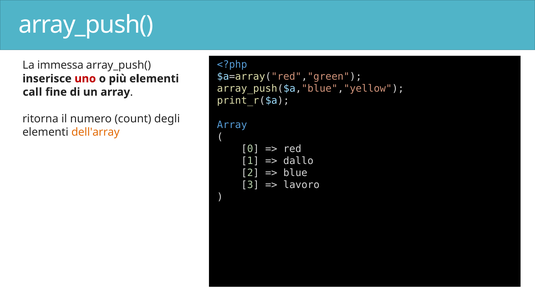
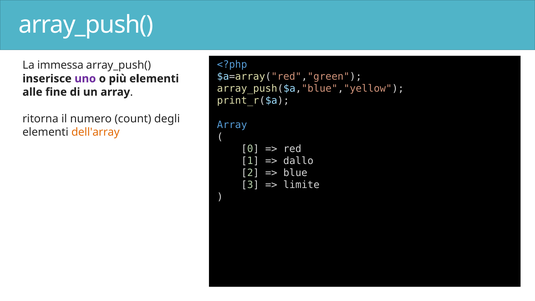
uno colour: red -> purple
call: call -> alle
lavoro: lavoro -> limite
